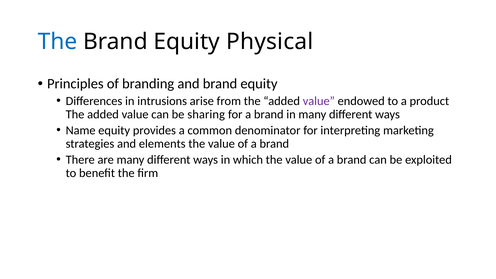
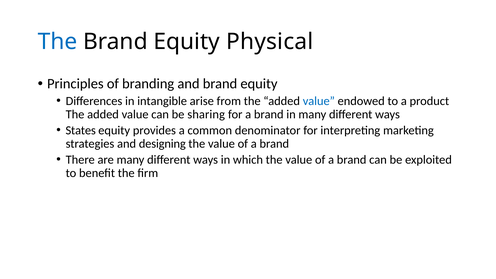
intrusions: intrusions -> intangible
value at (319, 101) colour: purple -> blue
Name: Name -> States
elements: elements -> designing
